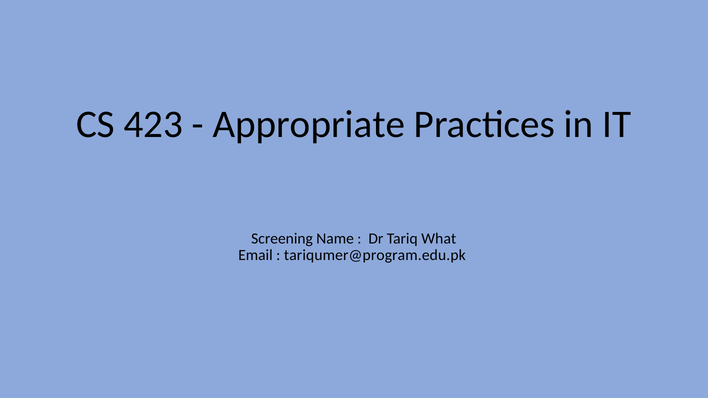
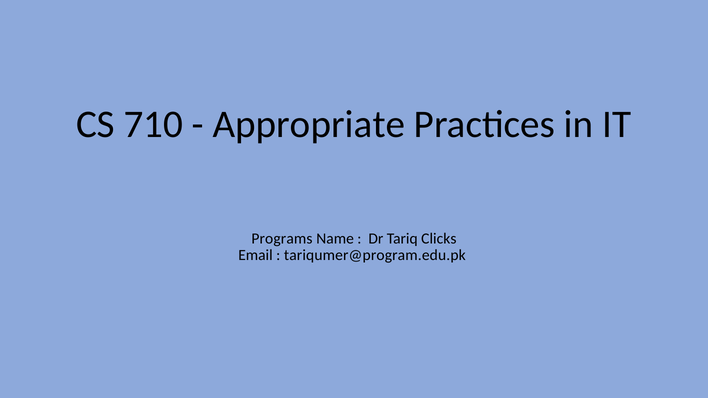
423: 423 -> 710
Screening: Screening -> Programs
What: What -> Clicks
